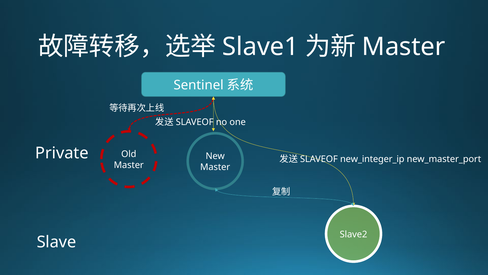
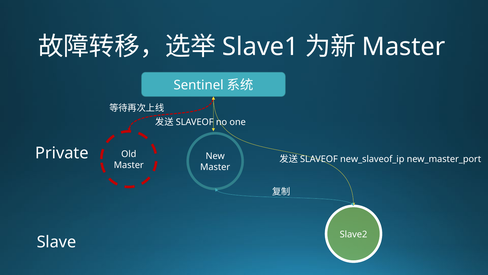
new_integer_ip: new_integer_ip -> new_slaveof_ip
